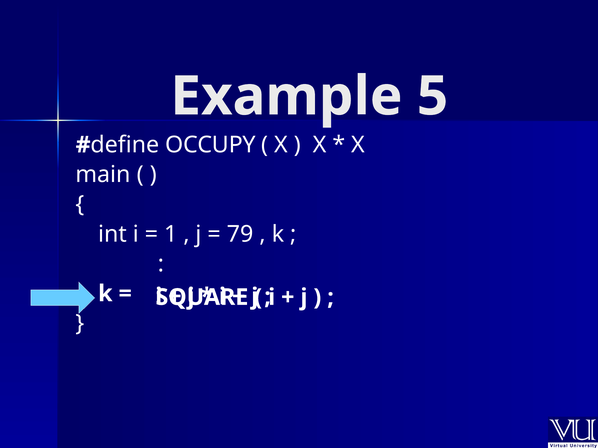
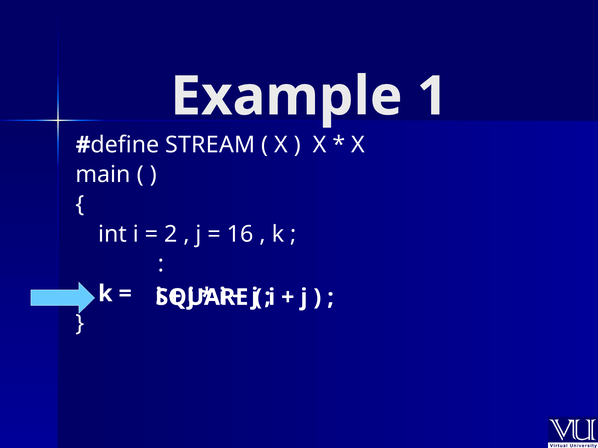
5: 5 -> 1
OCCUPY: OCCUPY -> STREAM
1: 1 -> 2
79: 79 -> 16
